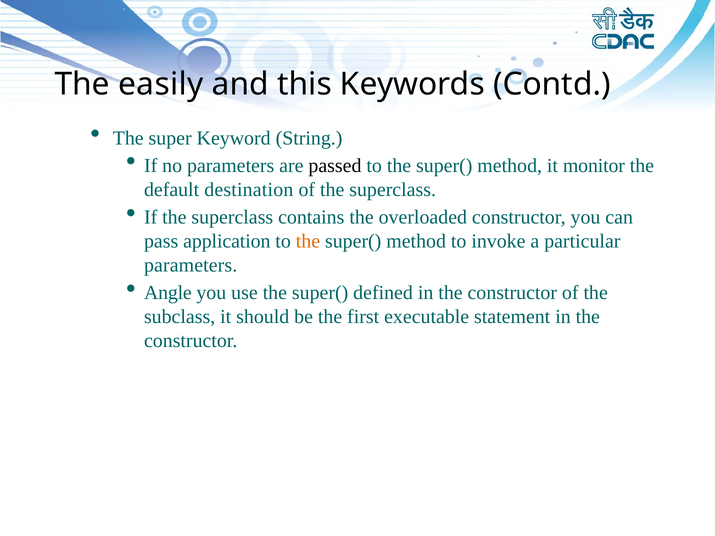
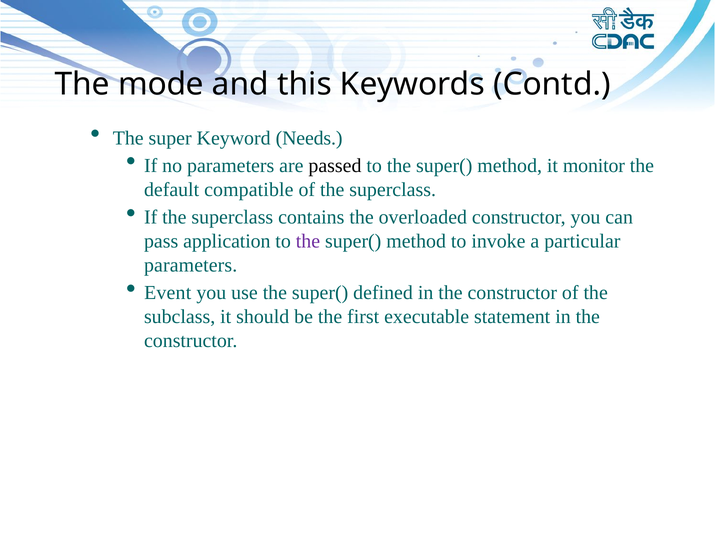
easily: easily -> mode
String: String -> Needs
destination: destination -> compatible
the at (308, 241) colour: orange -> purple
Angle: Angle -> Event
